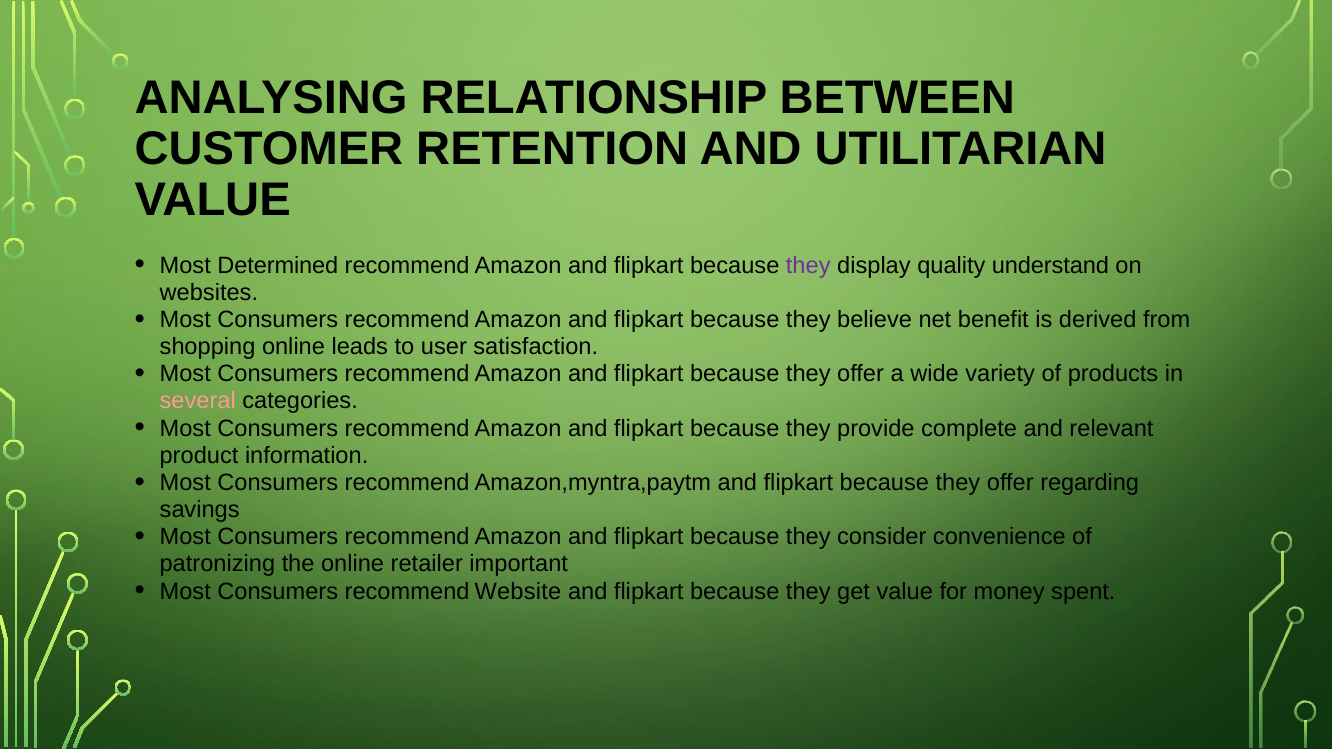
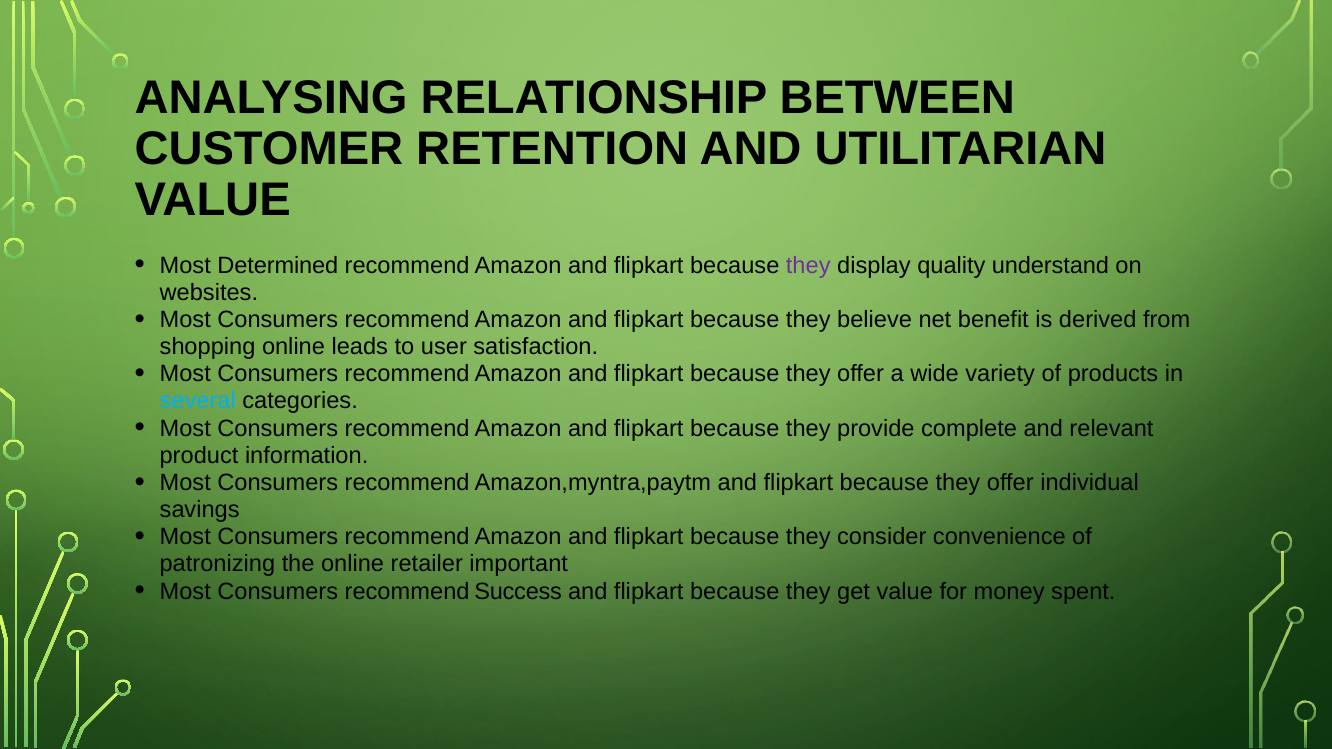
several colour: pink -> light blue
regarding: regarding -> individual
Website: Website -> Success
